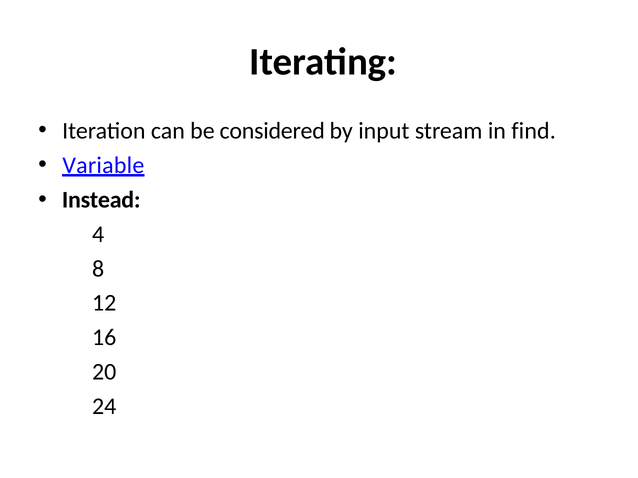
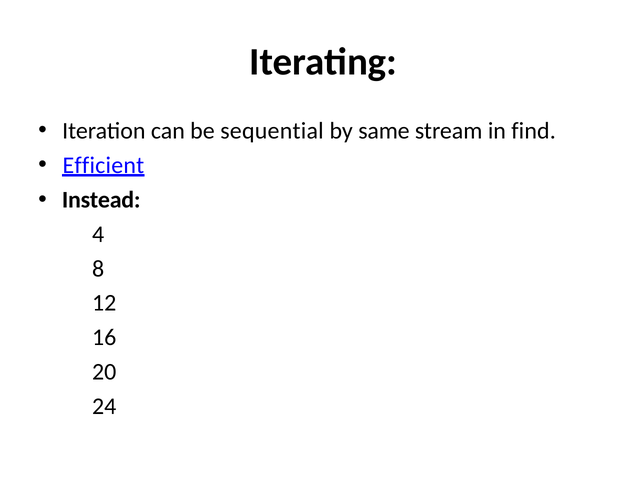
considered: considered -> sequential
input: input -> same
Variable: Variable -> Efficient
